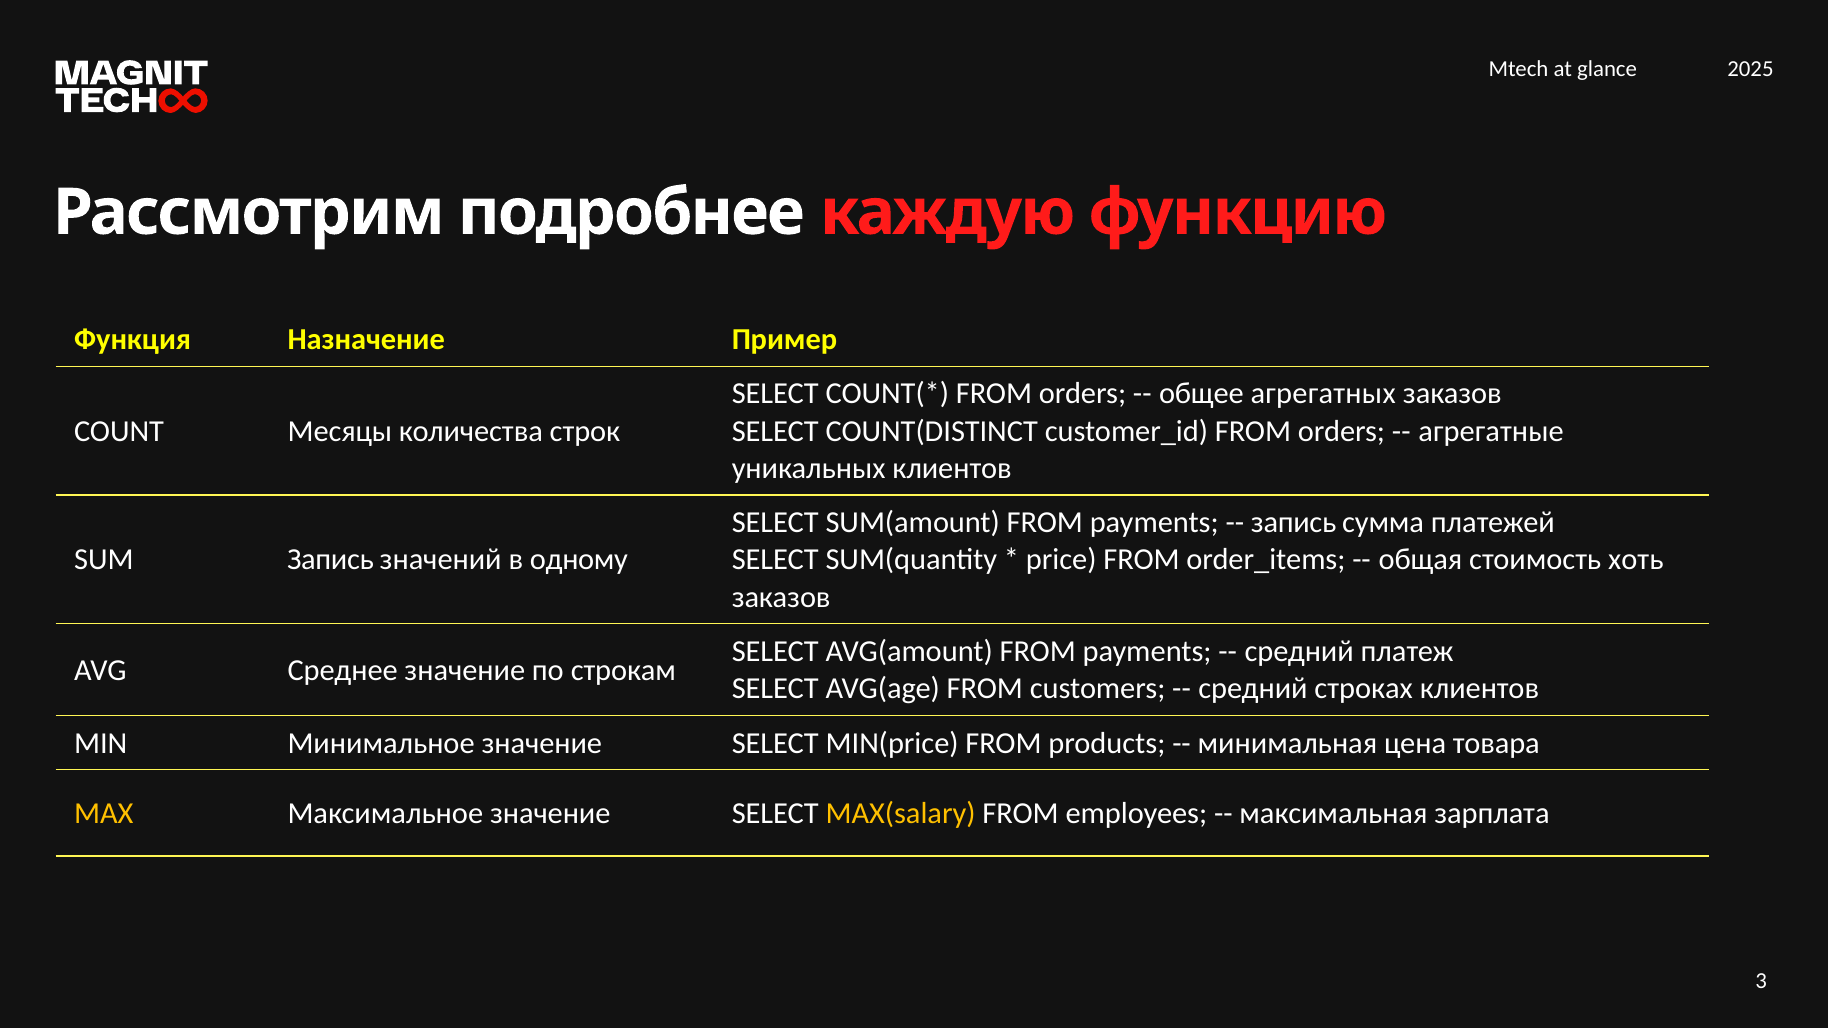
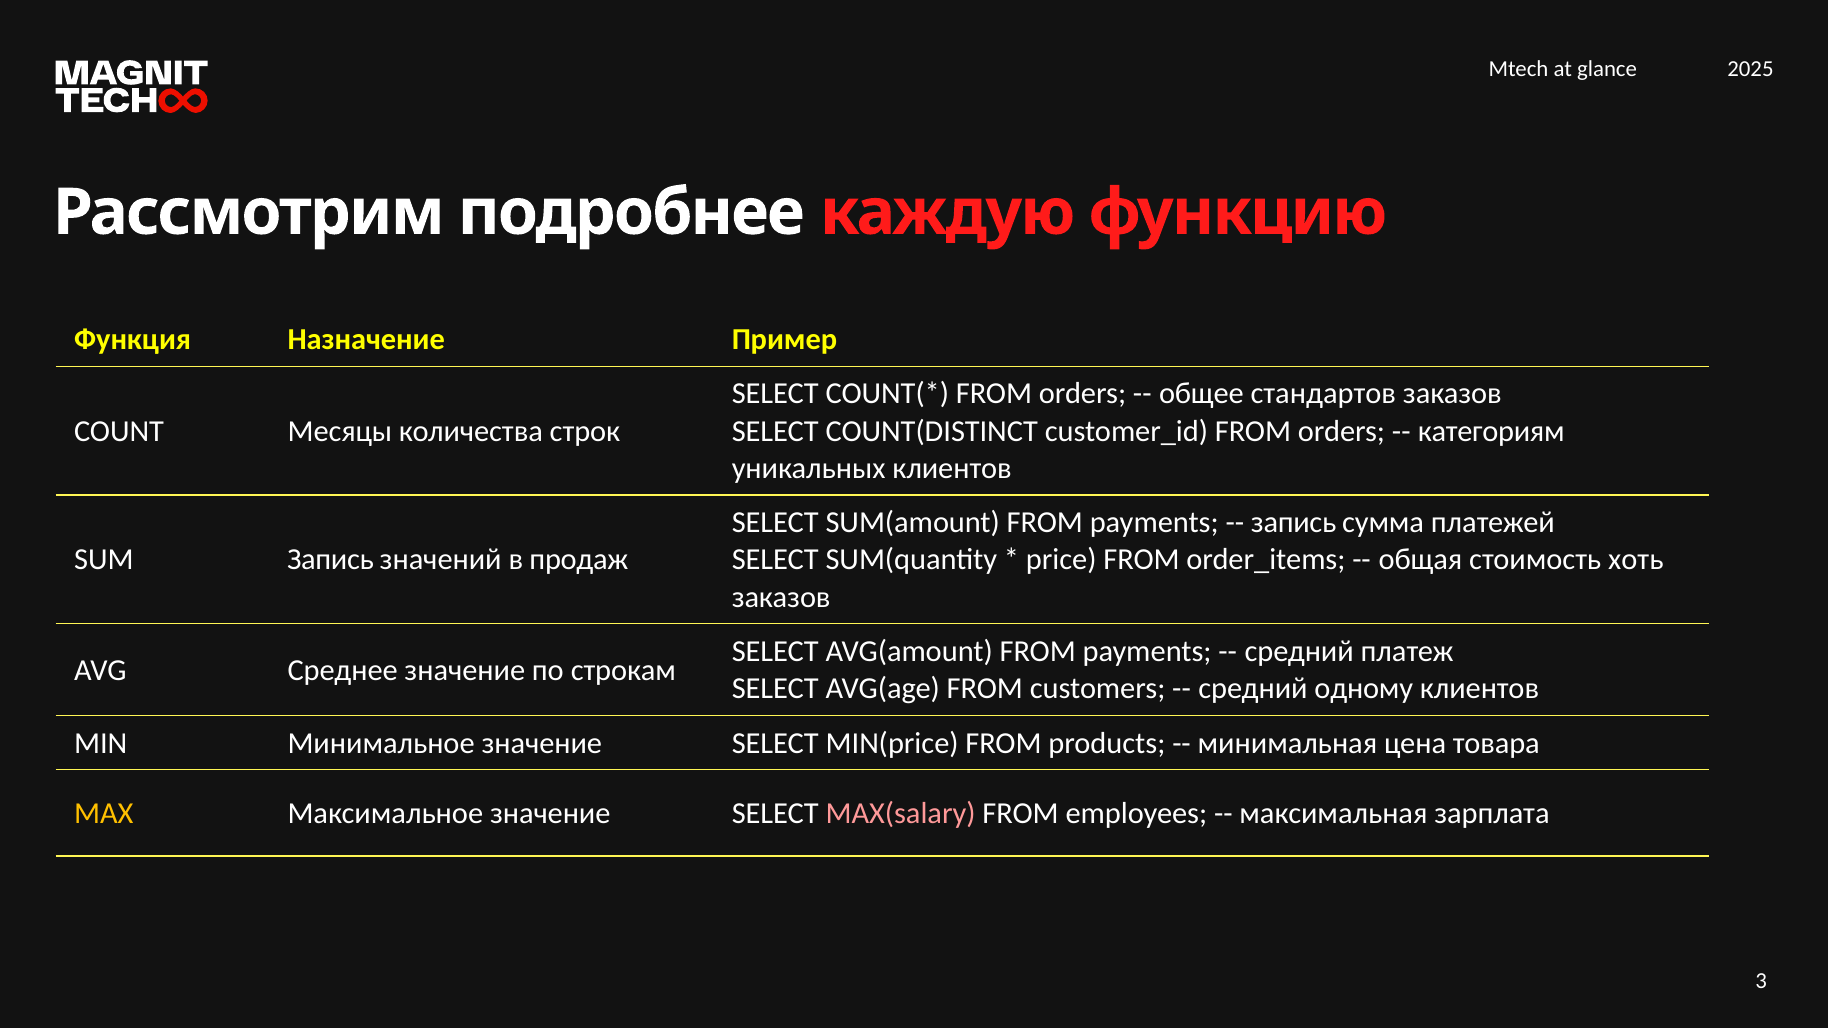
агрегатных: агрегатных -> стандартов
агрегатные: агрегатные -> категориям
одному: одному -> продаж
строках: строках -> одному
MAX(salary colour: yellow -> pink
